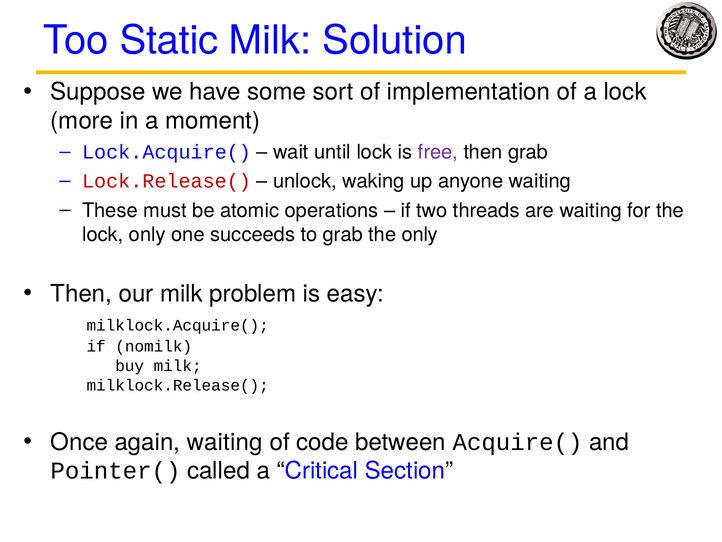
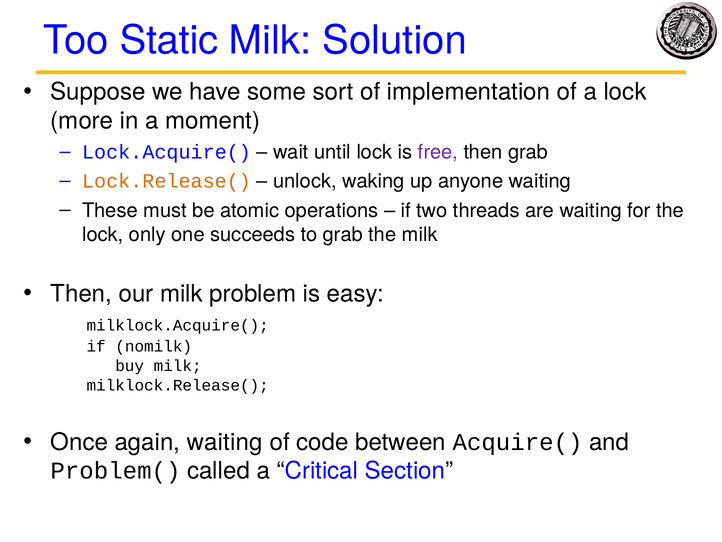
Lock.Release( colour: red -> orange
the only: only -> milk
Pointer(: Pointer( -> Problem(
